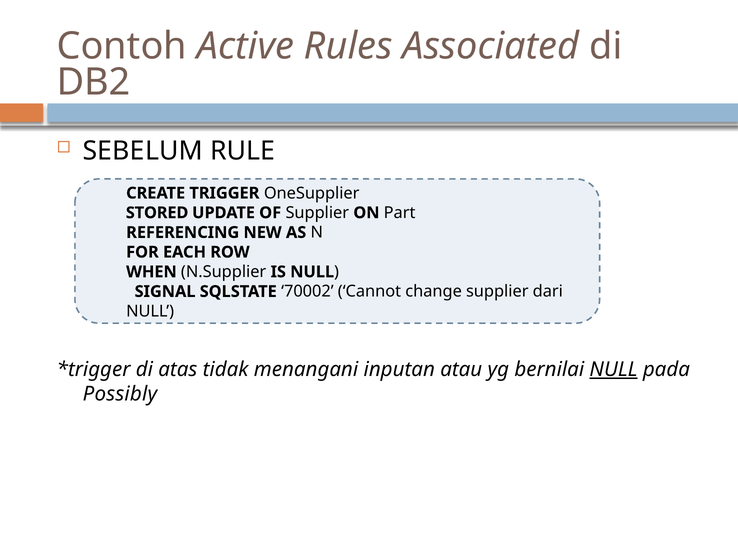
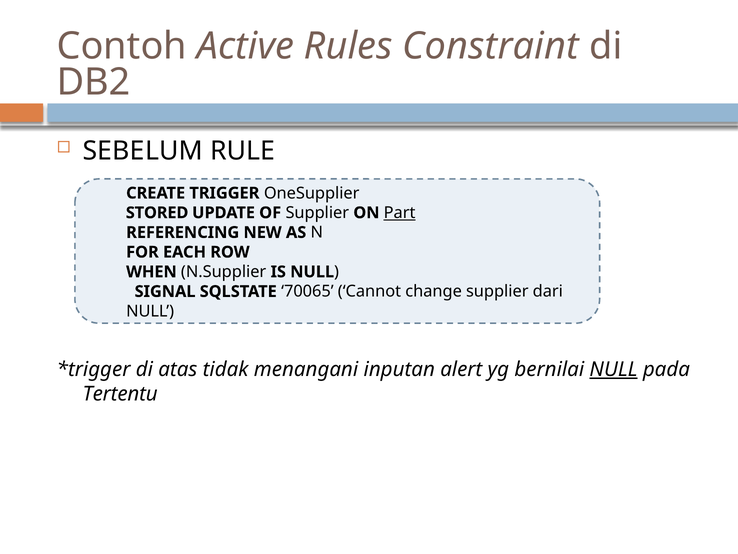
Associated: Associated -> Constraint
Part underline: none -> present
70002: 70002 -> 70065
atau: atau -> alert
Possibly: Possibly -> Tertentu
